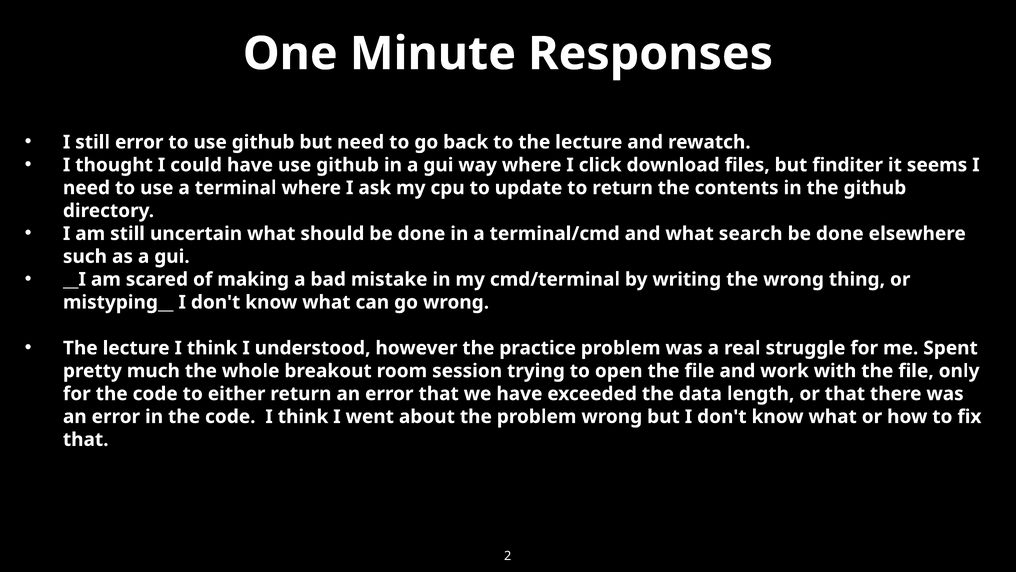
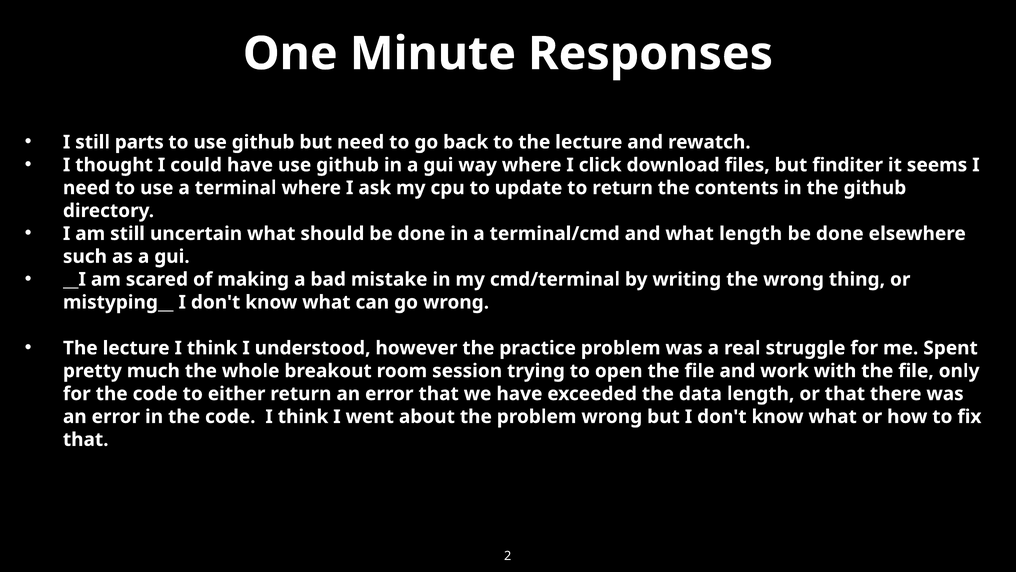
still error: error -> parts
what search: search -> length
